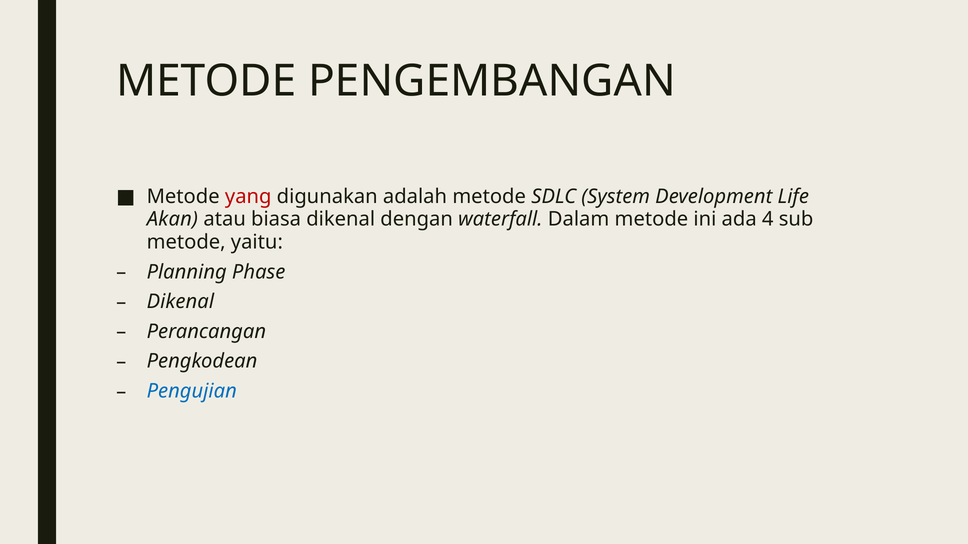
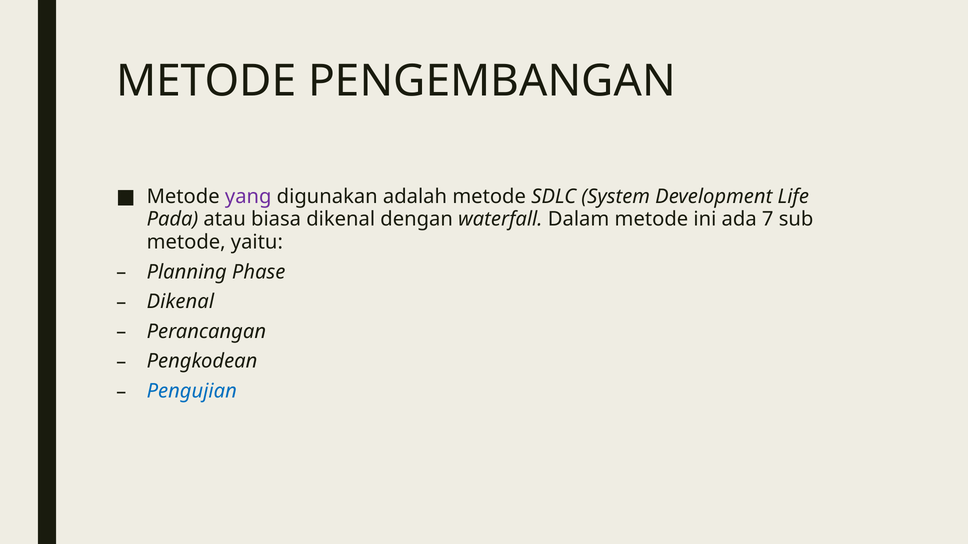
yang colour: red -> purple
Akan: Akan -> Pada
4: 4 -> 7
